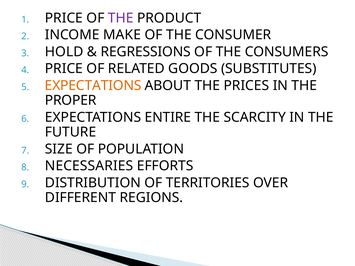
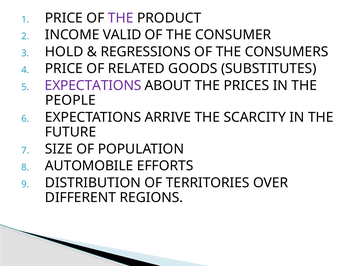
MAKE: MAKE -> VALID
EXPECTATIONS at (93, 86) colour: orange -> purple
PROPER: PROPER -> PEOPLE
ENTIRE: ENTIRE -> ARRIVE
NECESSARIES: NECESSARIES -> AUTOMOBILE
